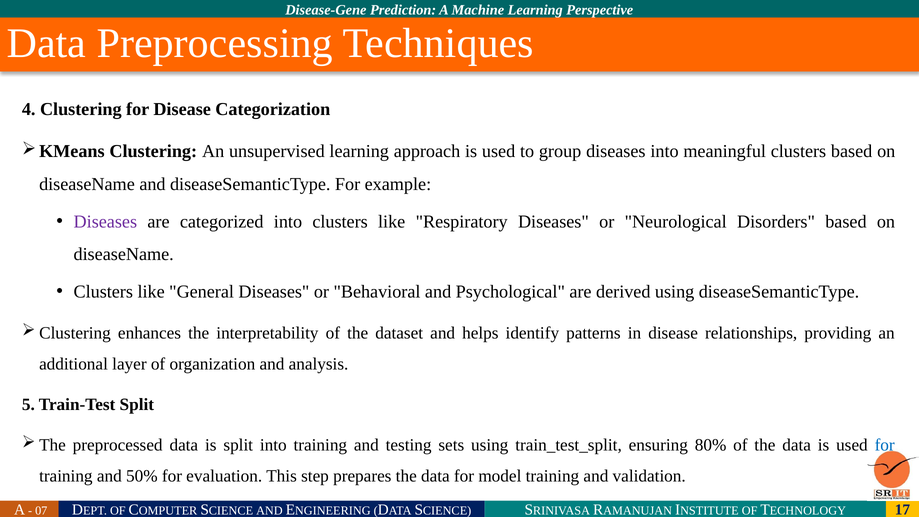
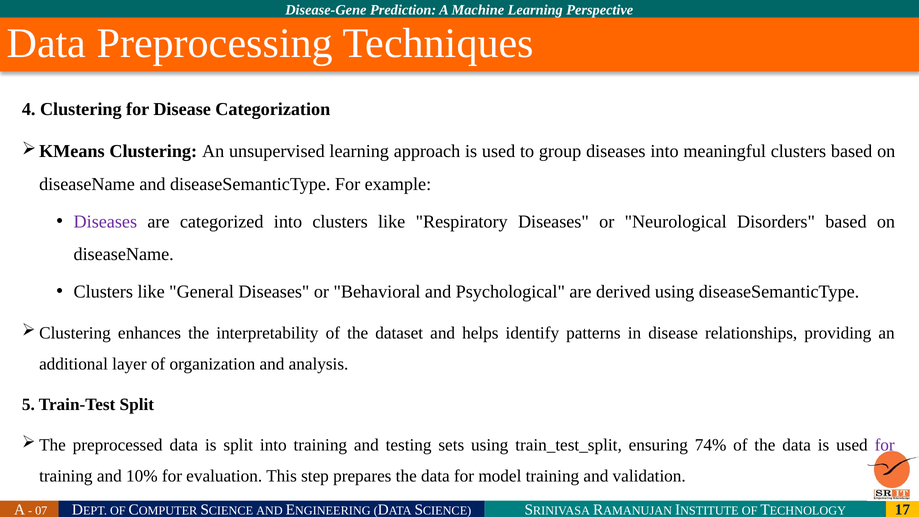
80%: 80% -> 74%
for at (885, 445) colour: blue -> purple
50%: 50% -> 10%
